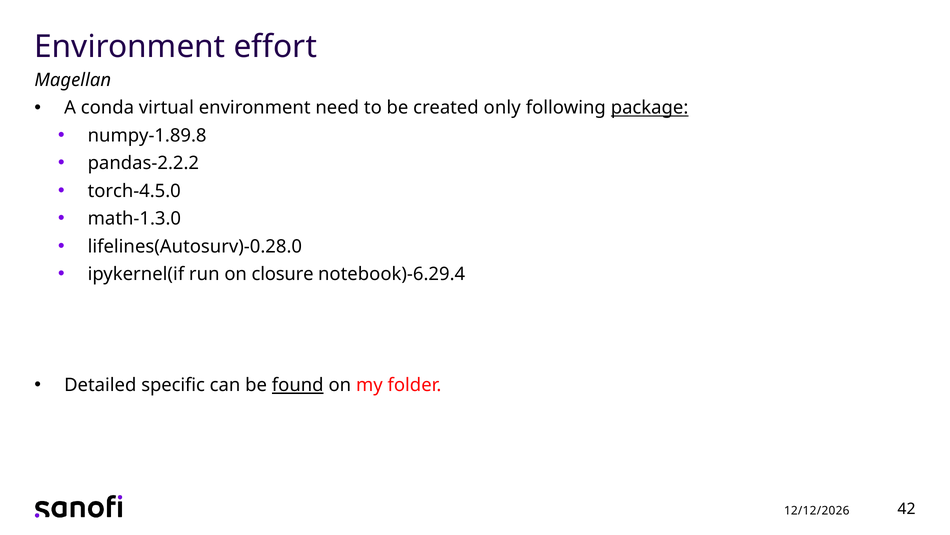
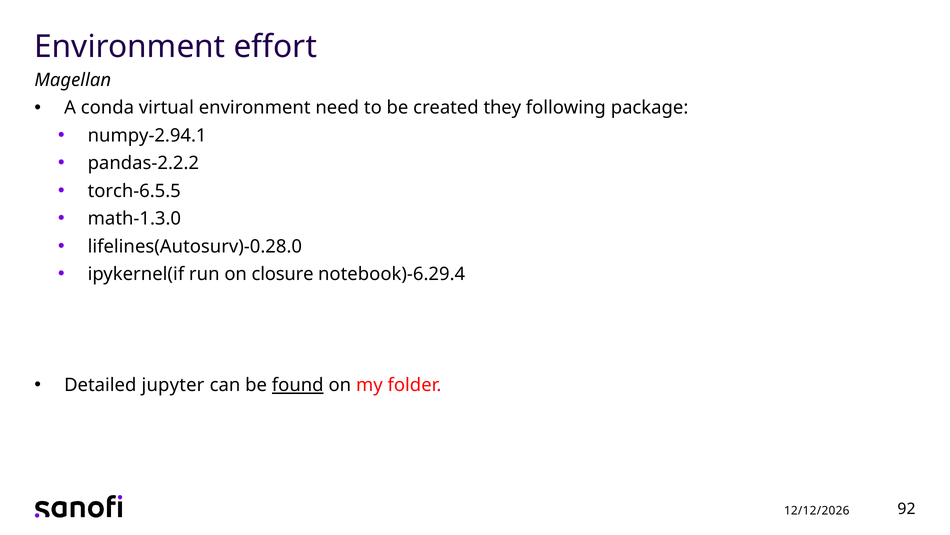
only: only -> they
package underline: present -> none
numpy-1.89.8: numpy-1.89.8 -> numpy-2.94.1
torch-4.5.0: torch-4.5.0 -> torch-6.5.5
specific: specific -> jupyter
42: 42 -> 92
